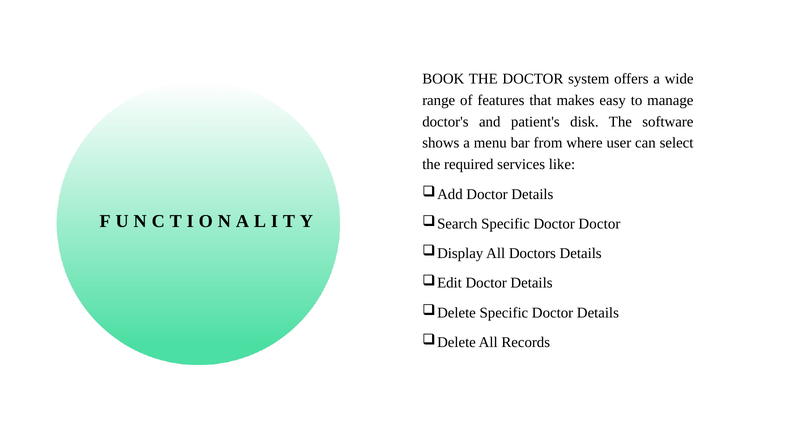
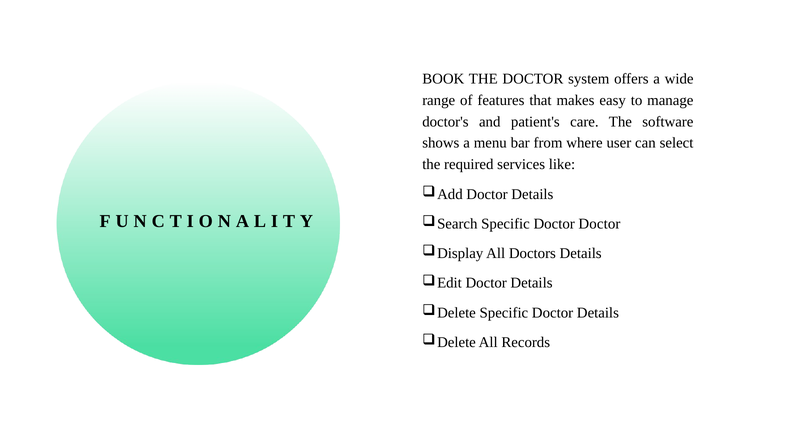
disk: disk -> care
